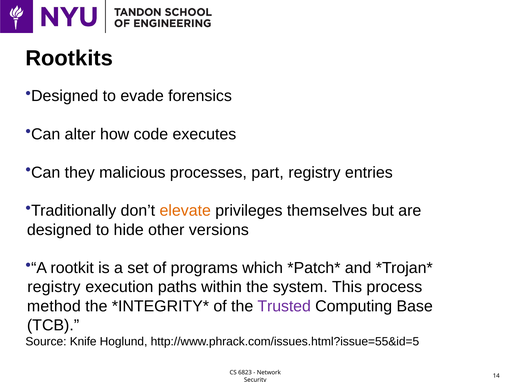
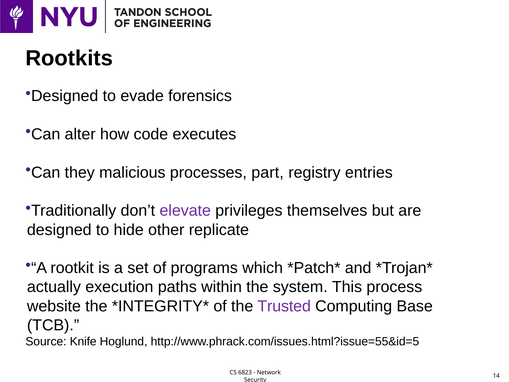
elevate colour: orange -> purple
versions: versions -> replicate
registry at (54, 287): registry -> actually
method: method -> website
